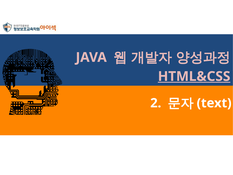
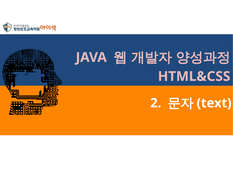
HTML&CSS underline: present -> none
